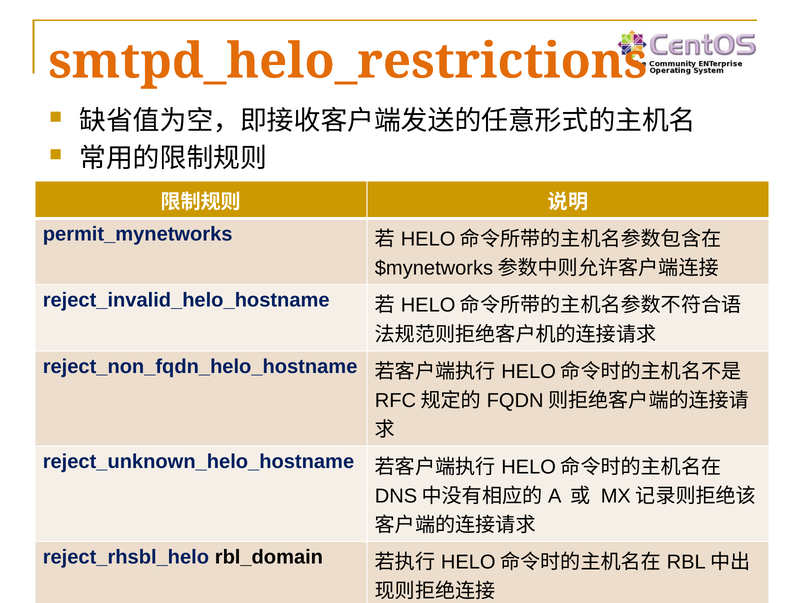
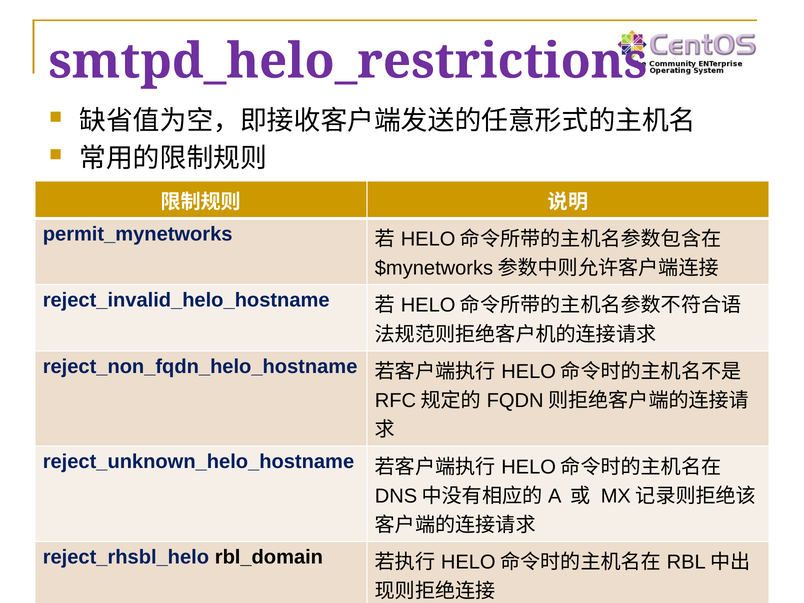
smtpd_helo_restrictions colour: orange -> purple
